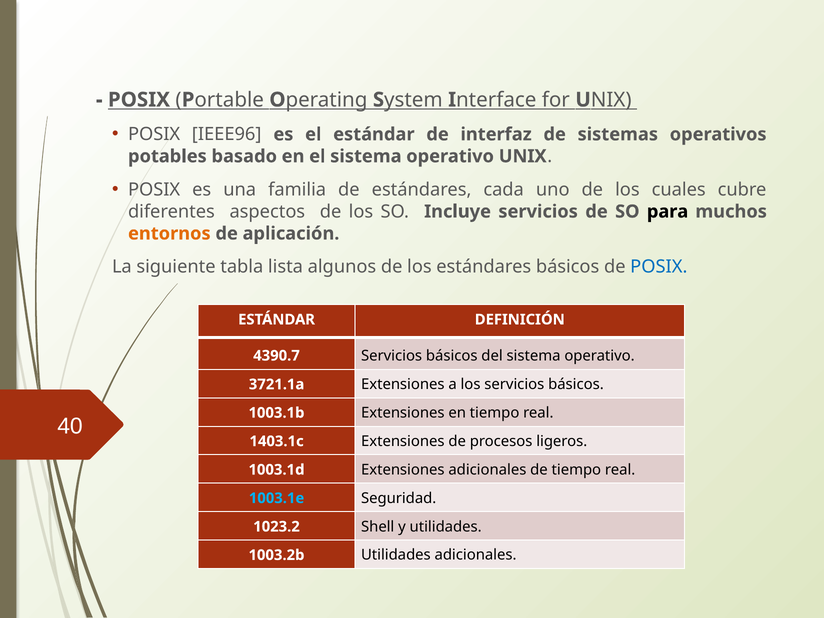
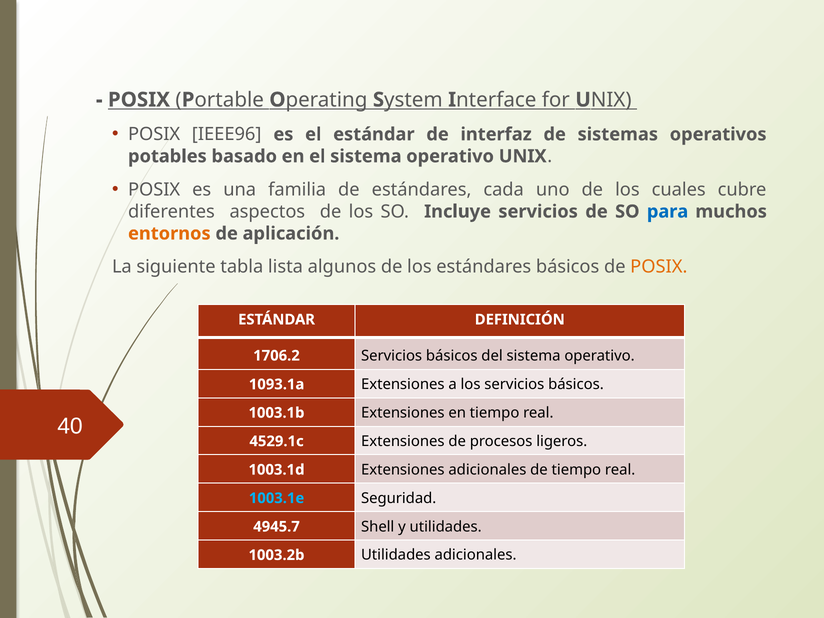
para colour: black -> blue
POSIX at (659, 267) colour: blue -> orange
4390.7: 4390.7 -> 1706.2
3721.1a: 3721.1a -> 1093.1a
1403.1c: 1403.1c -> 4529.1c
1023.2: 1023.2 -> 4945.7
